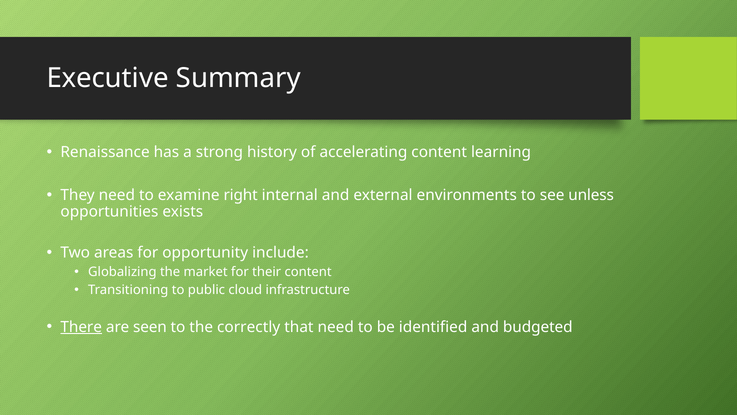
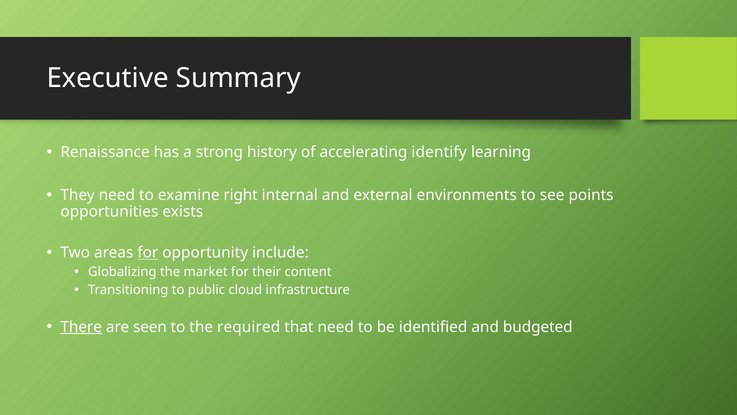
accelerating content: content -> identify
unless: unless -> points
for at (148, 252) underline: none -> present
correctly: correctly -> required
